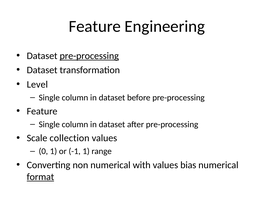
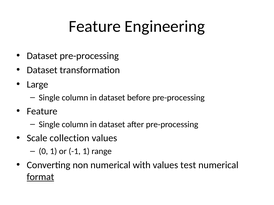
pre-processing at (89, 56) underline: present -> none
Level: Level -> Large
bias: bias -> test
